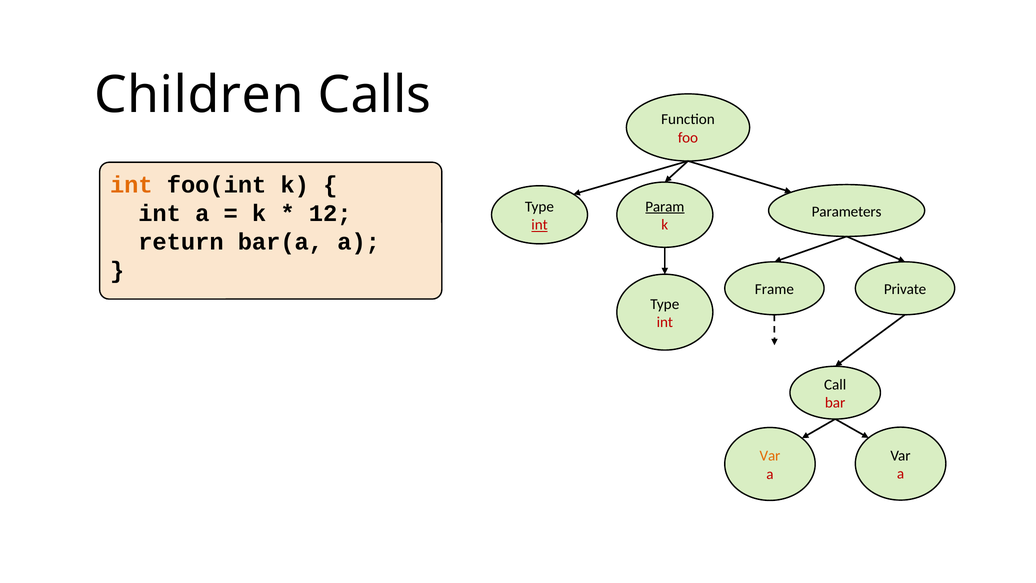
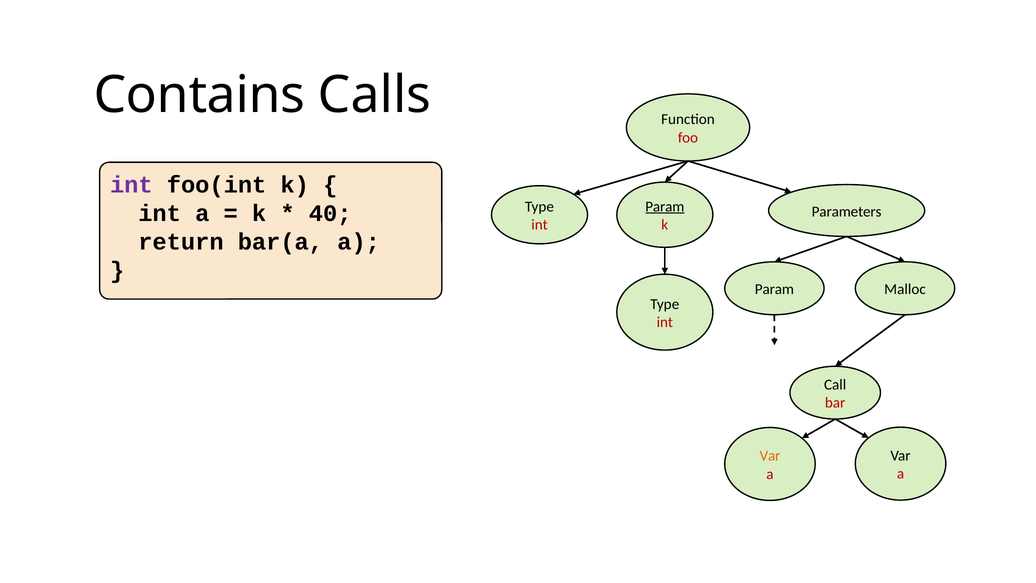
Children: Children -> Contains
int at (131, 185) colour: orange -> purple
12: 12 -> 40
int at (540, 225) underline: present -> none
Frame at (774, 289): Frame -> Param
Private: Private -> Malloc
